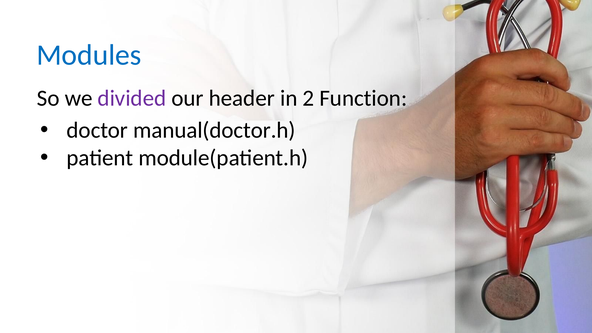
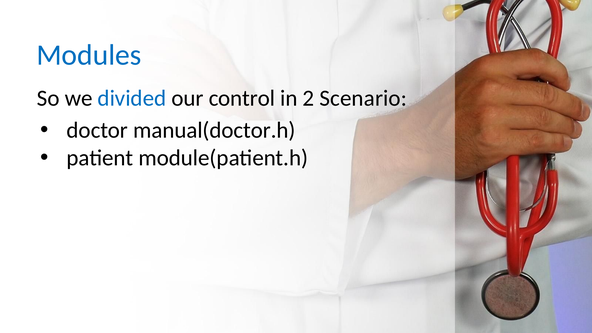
divided colour: purple -> blue
header: header -> control
Function: Function -> Scenario
